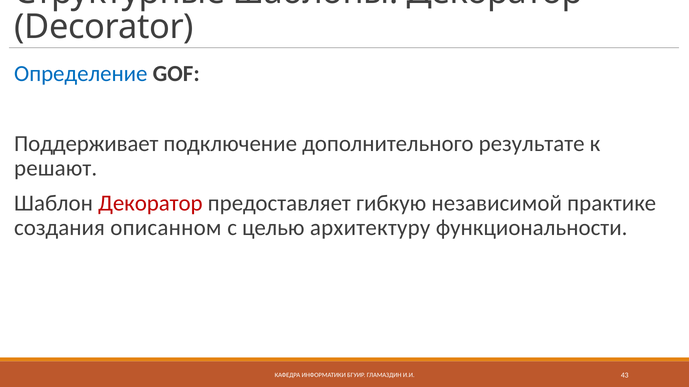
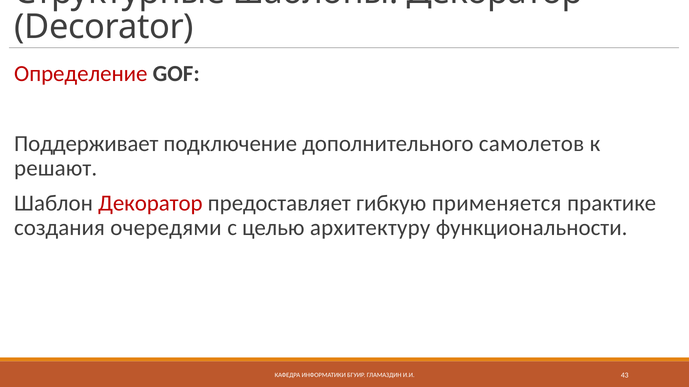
Определение colour: blue -> red
результате: результате -> самолетов
независимой: независимой -> применяется
описанном: описанном -> очередями
